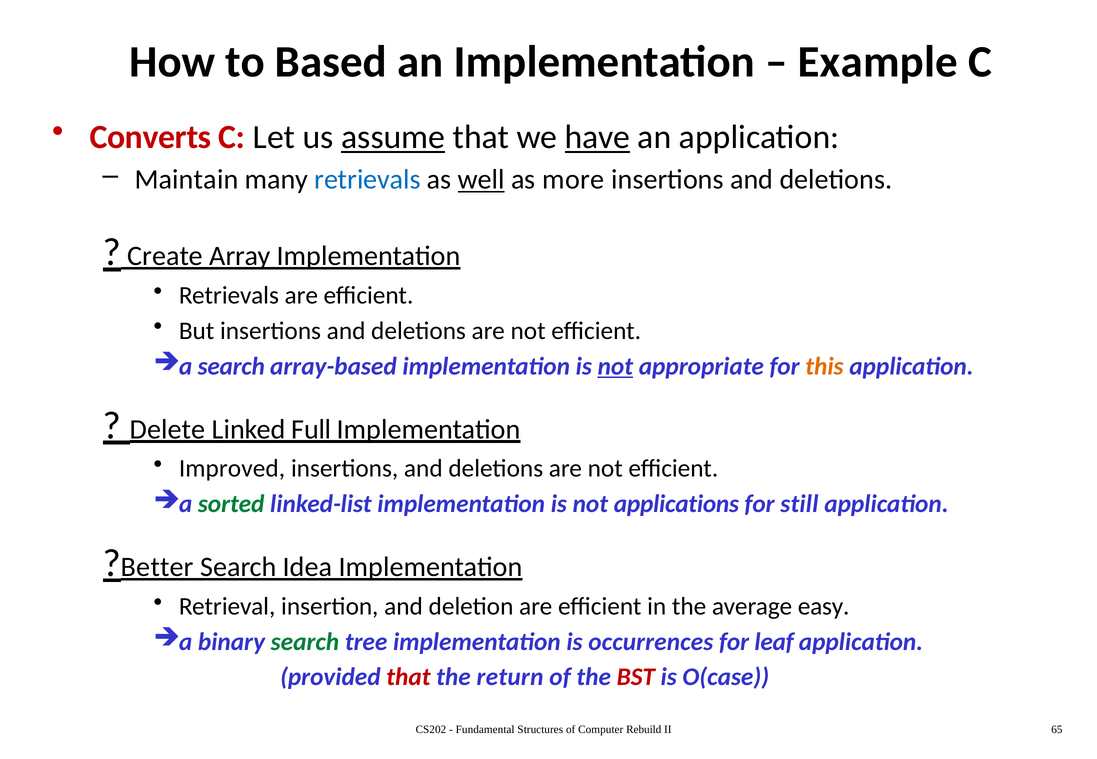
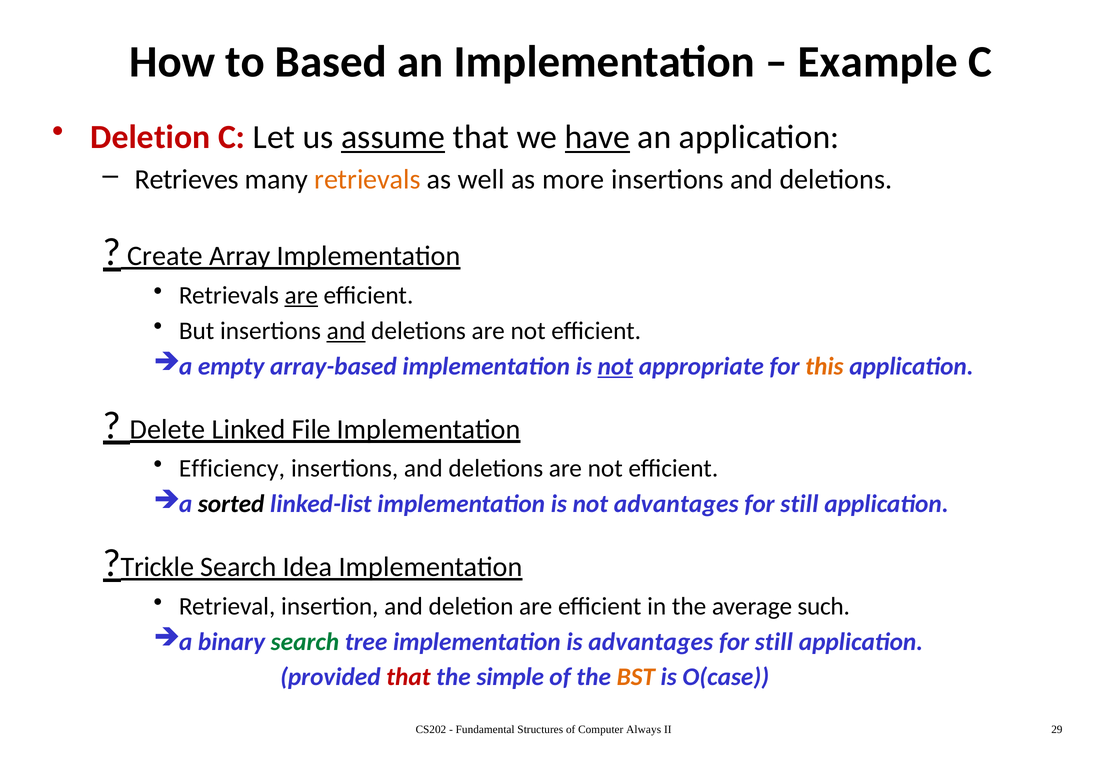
Converts at (151, 137): Converts -> Deletion
Maintain: Maintain -> Retrieves
retrievals at (368, 180) colour: blue -> orange
well underline: present -> none
are at (301, 296) underline: none -> present
and at (346, 331) underline: none -> present
a search: search -> empty
Full: Full -> File
Improved: Improved -> Efficiency
sorted colour: green -> black
not applications: applications -> advantages
Better: Better -> Trickle
easy: easy -> such
is occurrences: occurrences -> advantages
leaf at (774, 642): leaf -> still
return: return -> simple
BST colour: red -> orange
Rebuild: Rebuild -> Always
65: 65 -> 29
